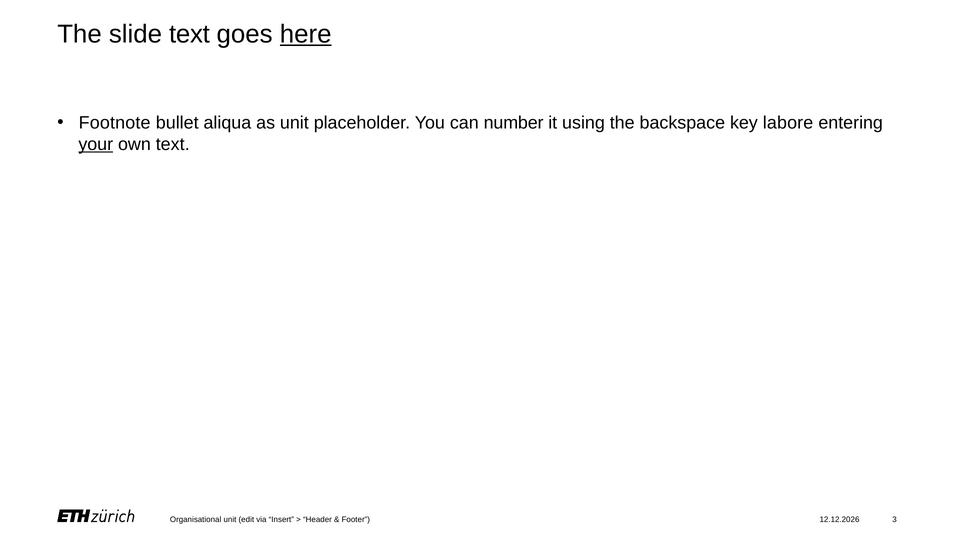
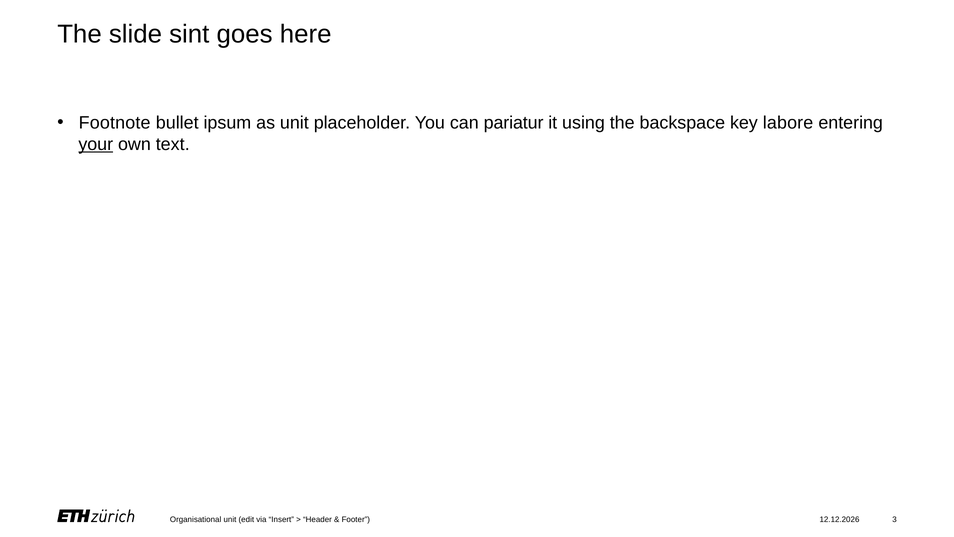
slide text: text -> sint
here underline: present -> none
aliqua: aliqua -> ipsum
number: number -> pariatur
